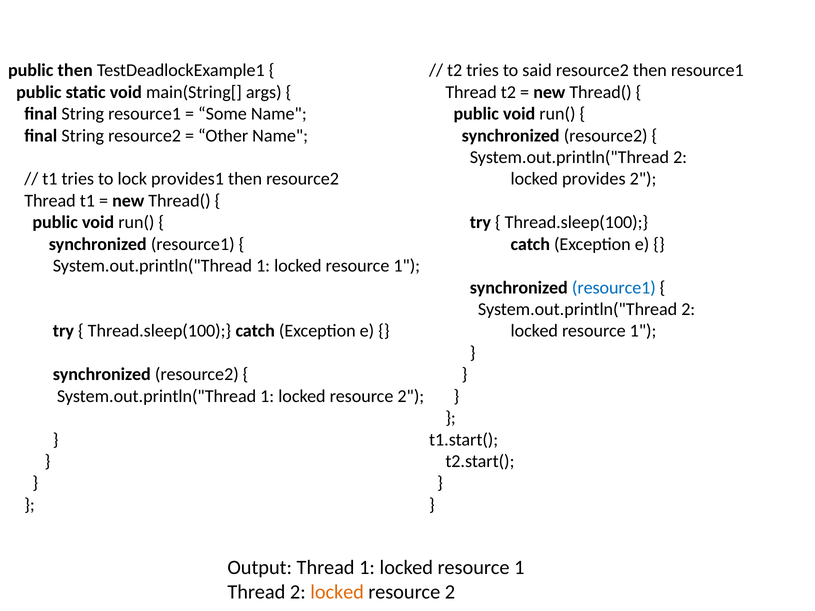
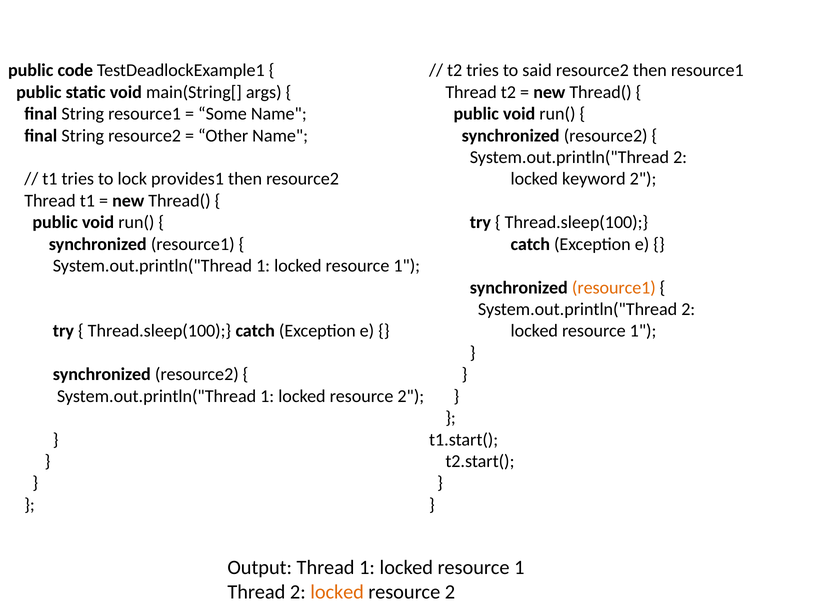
public then: then -> code
provides: provides -> keyword
resource1 at (614, 288) colour: blue -> orange
